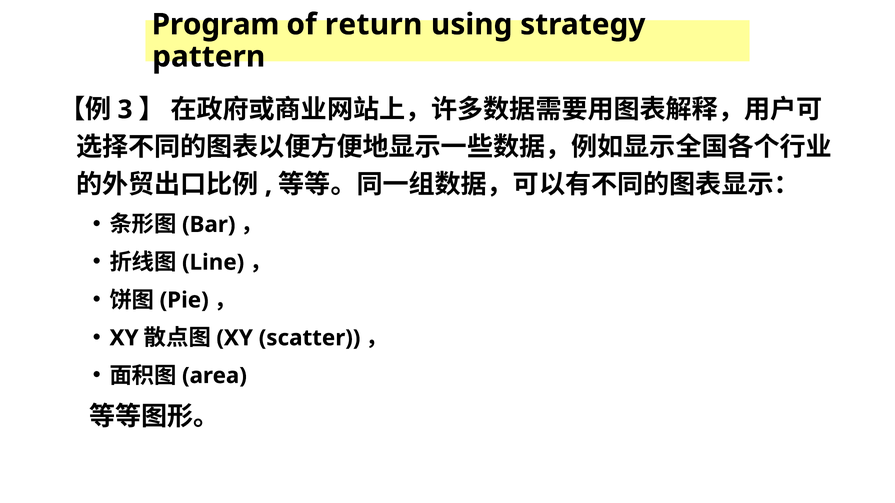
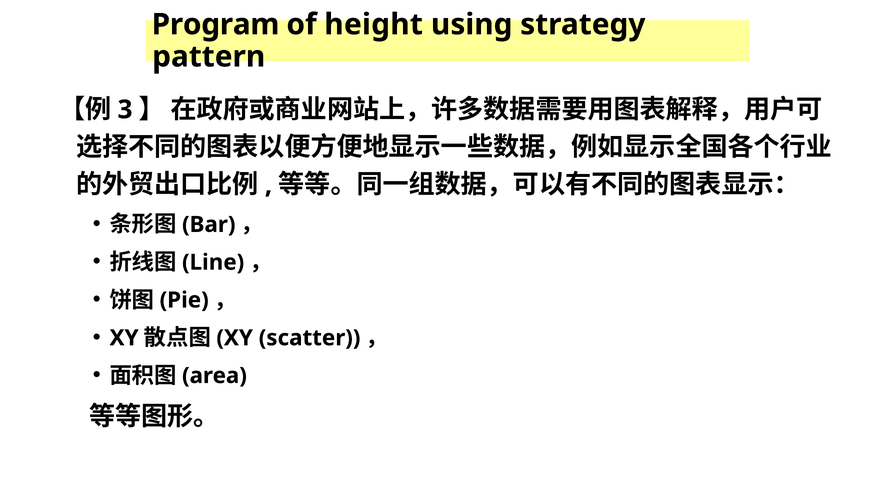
return: return -> height
